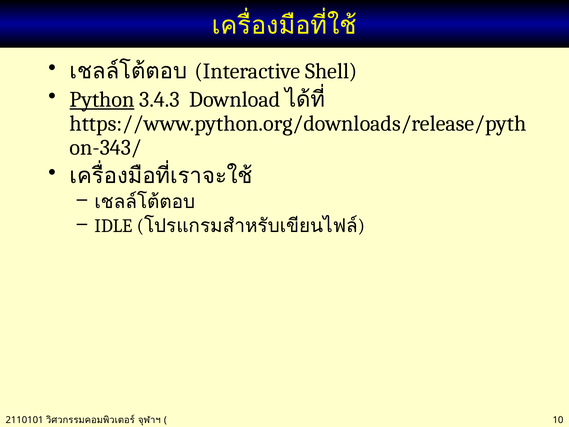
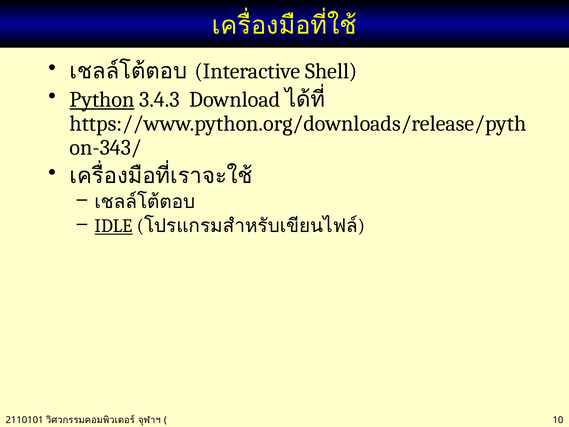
IDLE underline: none -> present
